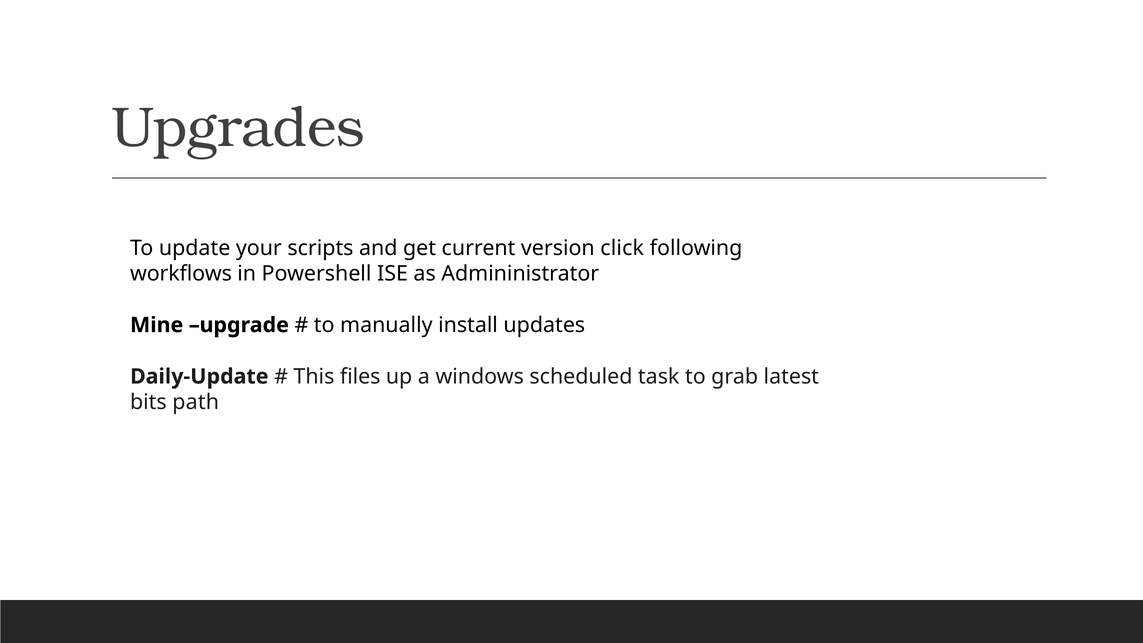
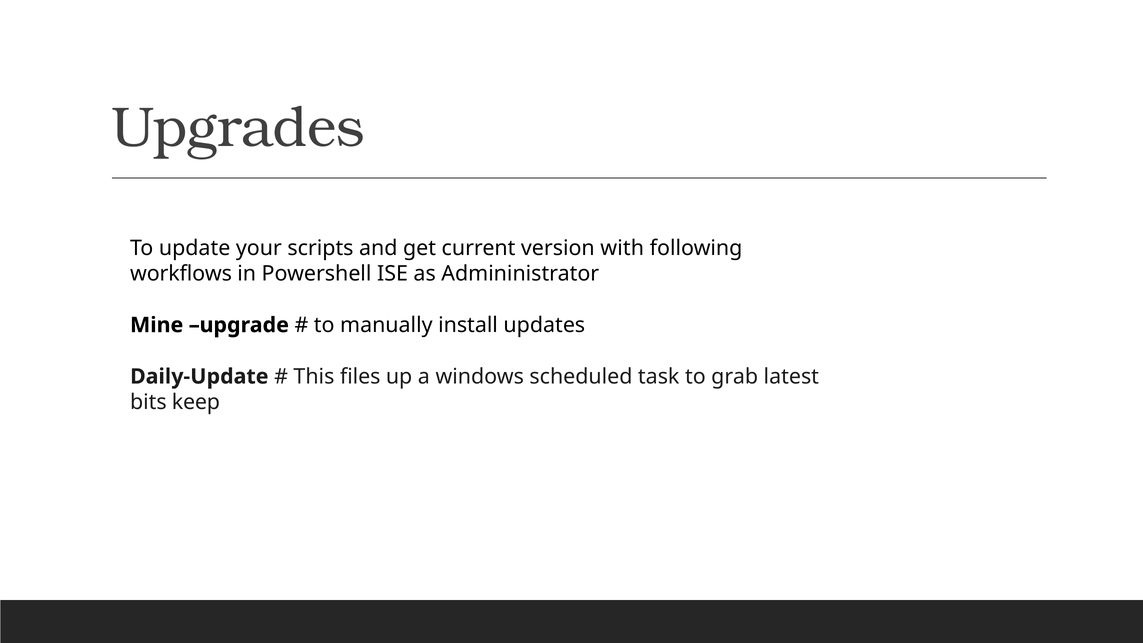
click: click -> with
path: path -> keep
